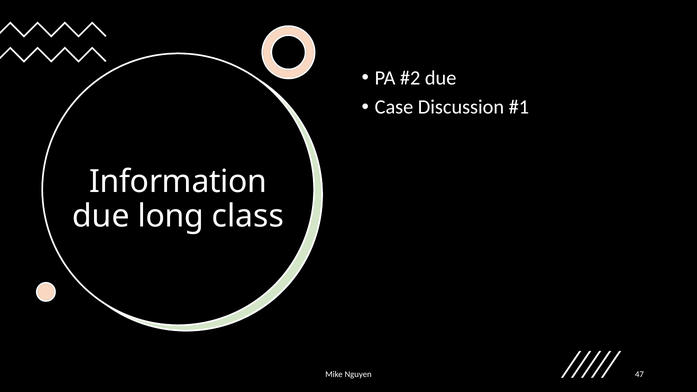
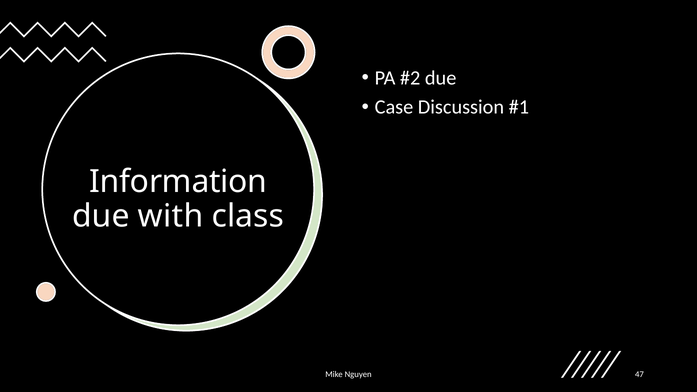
long: long -> with
